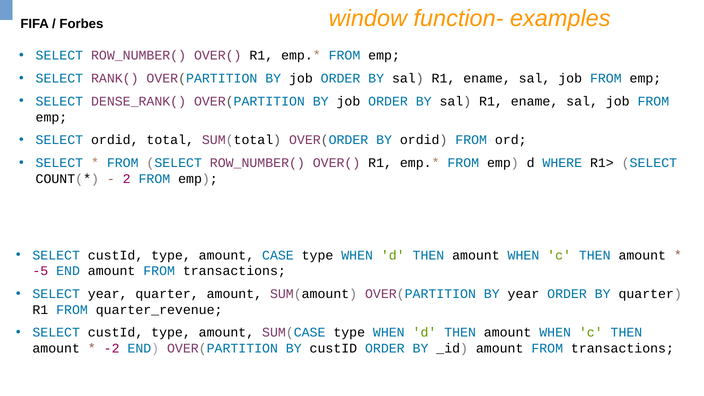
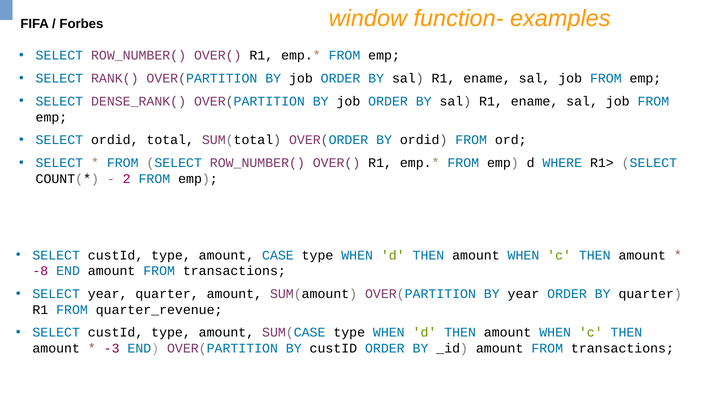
-5: -5 -> -8
-2: -2 -> -3
